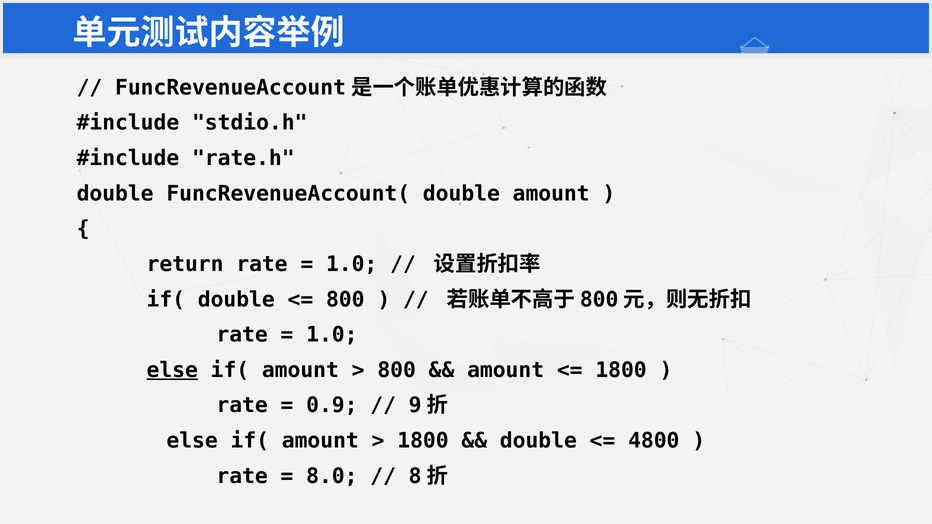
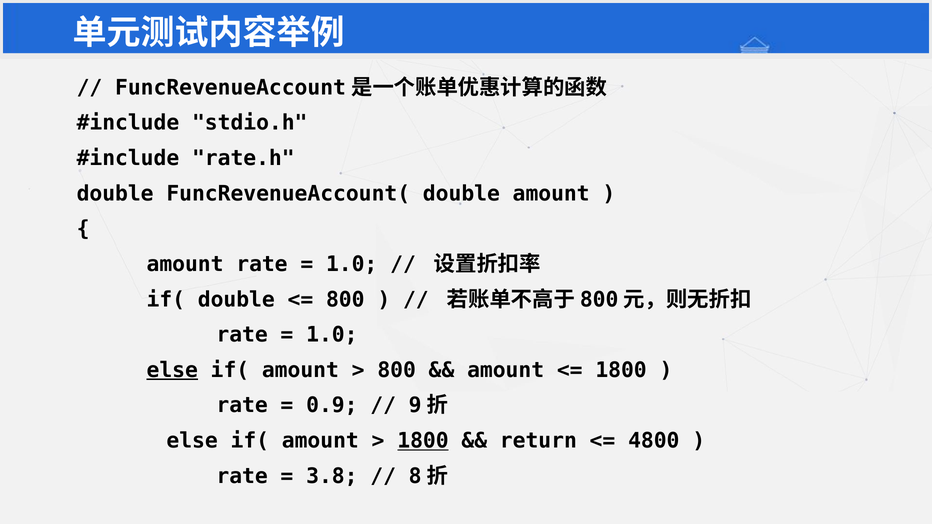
return at (185, 264): return -> amount
1800 at (423, 441) underline: none -> present
double at (538, 441): double -> return
8.0: 8.0 -> 3.8
